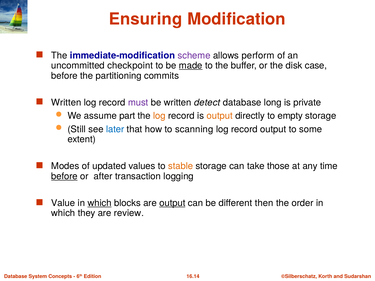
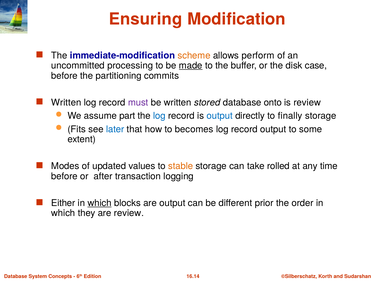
scheme colour: purple -> orange
checkpoint: checkpoint -> processing
detect: detect -> stored
long: long -> onto
is private: private -> review
log at (159, 116) colour: orange -> blue
output at (220, 116) colour: orange -> blue
empty: empty -> finally
Still: Still -> Fits
scanning: scanning -> becomes
those: those -> rolled
before at (64, 176) underline: present -> none
Value: Value -> Either
output at (172, 203) underline: present -> none
then: then -> prior
